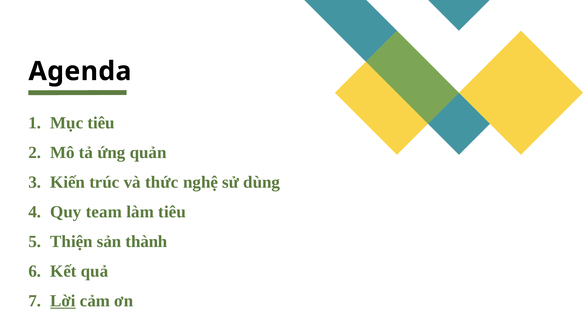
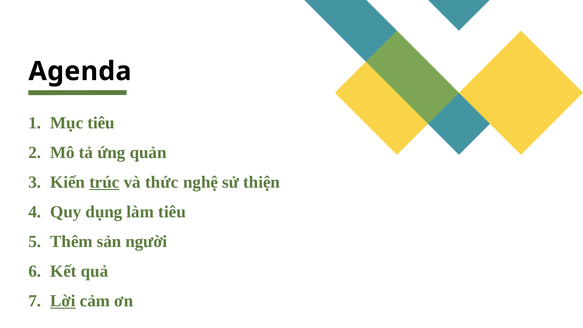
trúc underline: none -> present
dùng: dùng -> thiện
team: team -> dụng
Thiện: Thiện -> Thêm
thành: thành -> người
